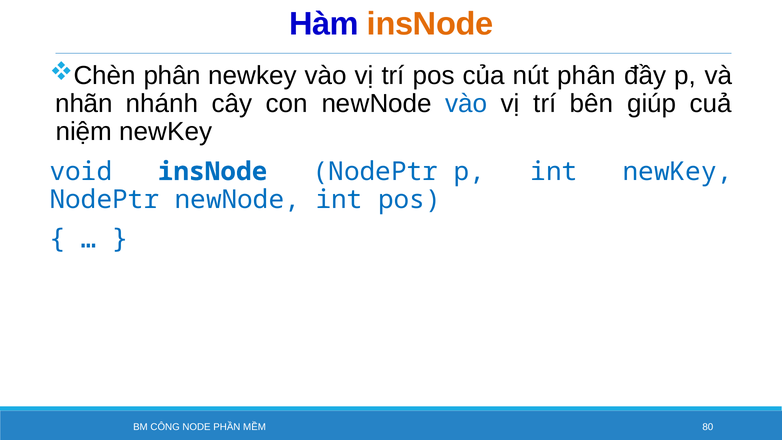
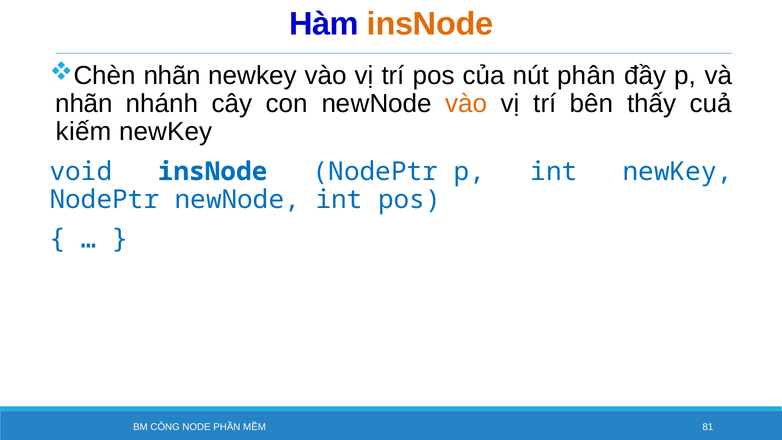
phân at (172, 76): phân -> nhãn
vào at (466, 104) colour: blue -> orange
giúp: giúp -> thấy
niệm: niệm -> kiếm
80: 80 -> 81
